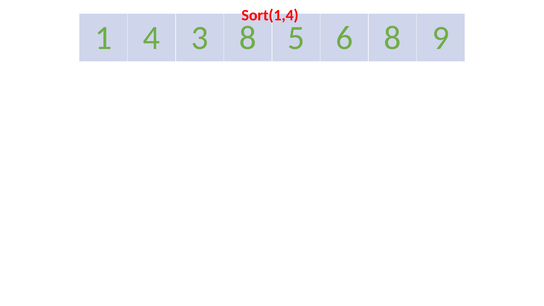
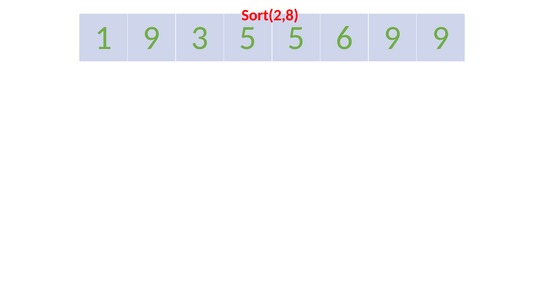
Sort(1,4: Sort(1,4 -> Sort(2,8
1 4: 4 -> 9
3 8: 8 -> 5
6 8: 8 -> 9
